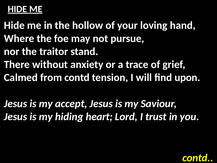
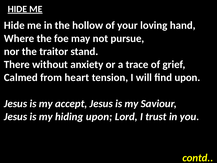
from contd: contd -> heart
hiding heart: heart -> upon
